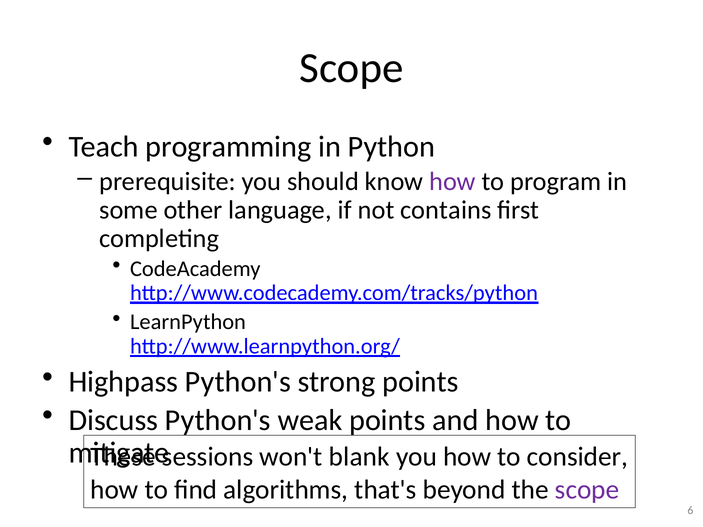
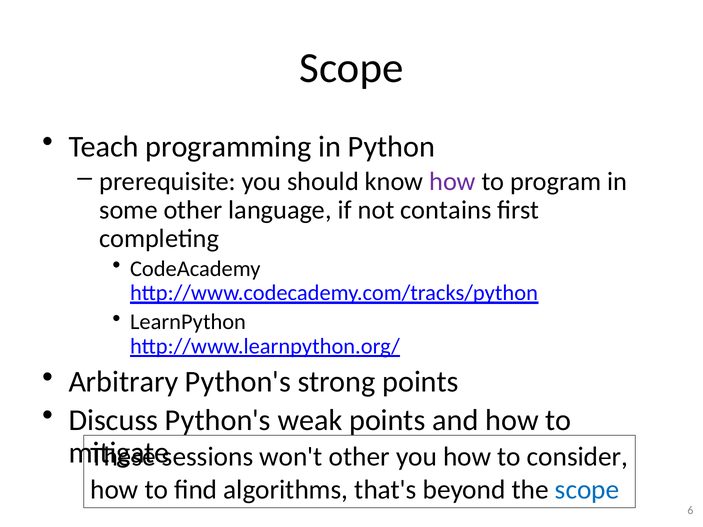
Highpass: Highpass -> Arbitrary
won't blank: blank -> other
scope at (587, 490) colour: purple -> blue
